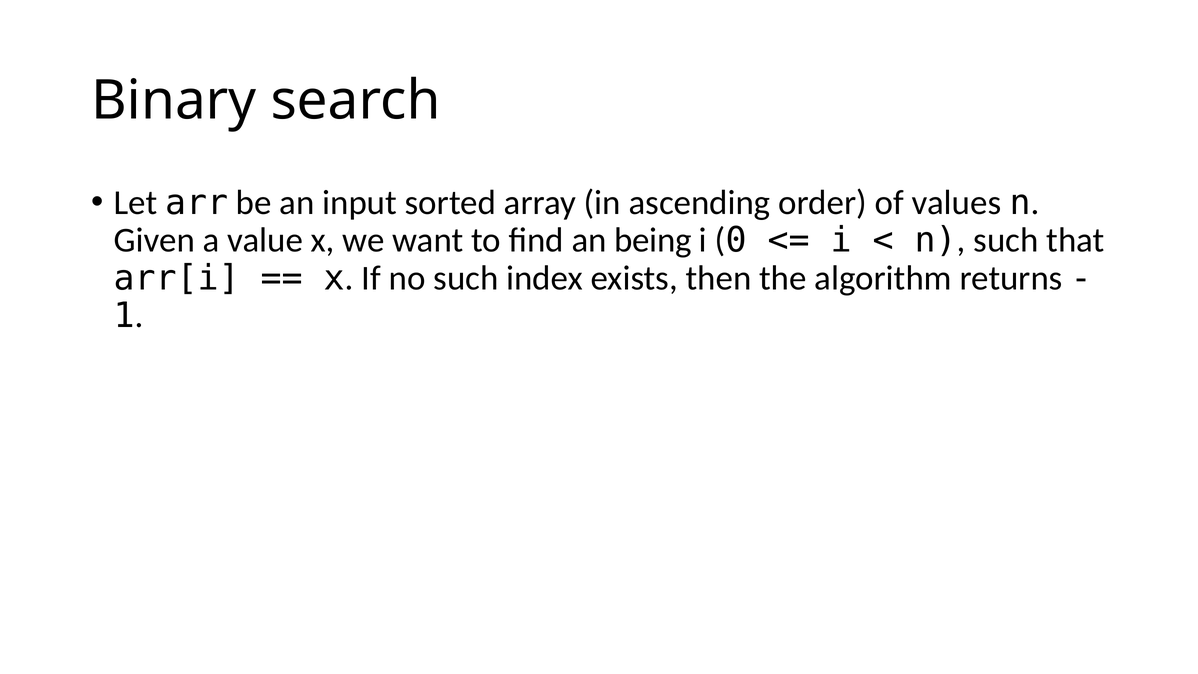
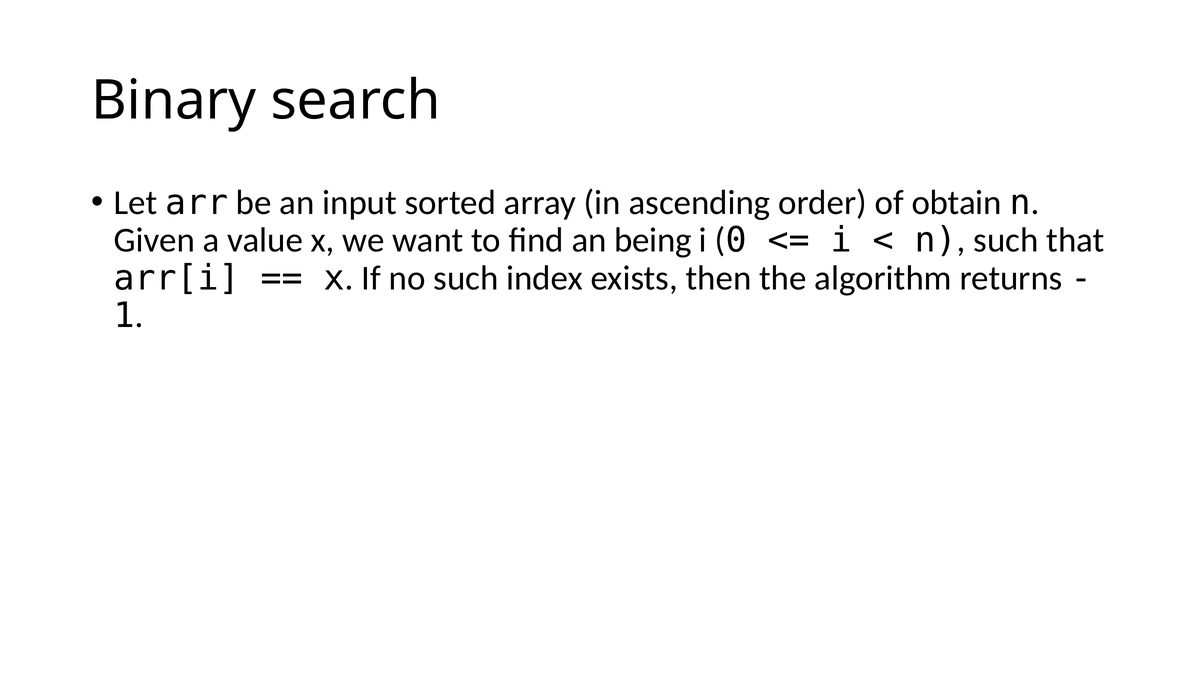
values: values -> obtain
